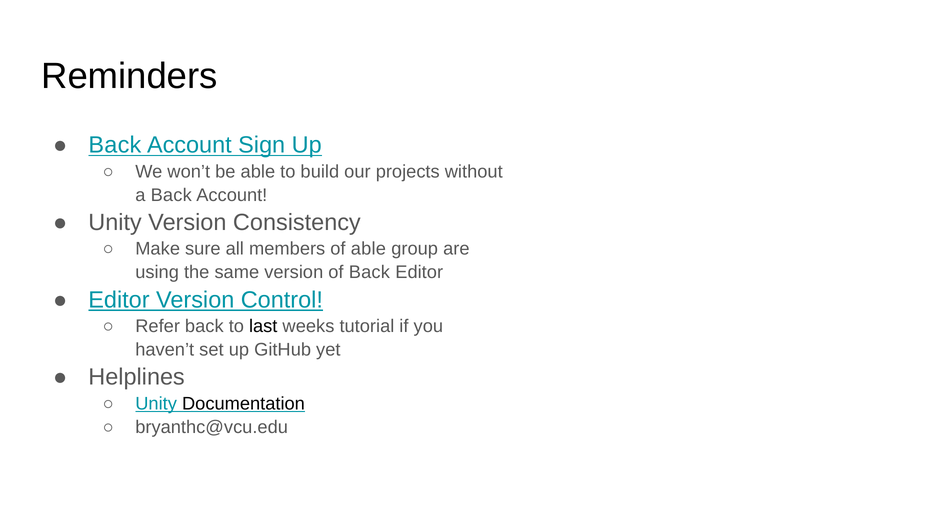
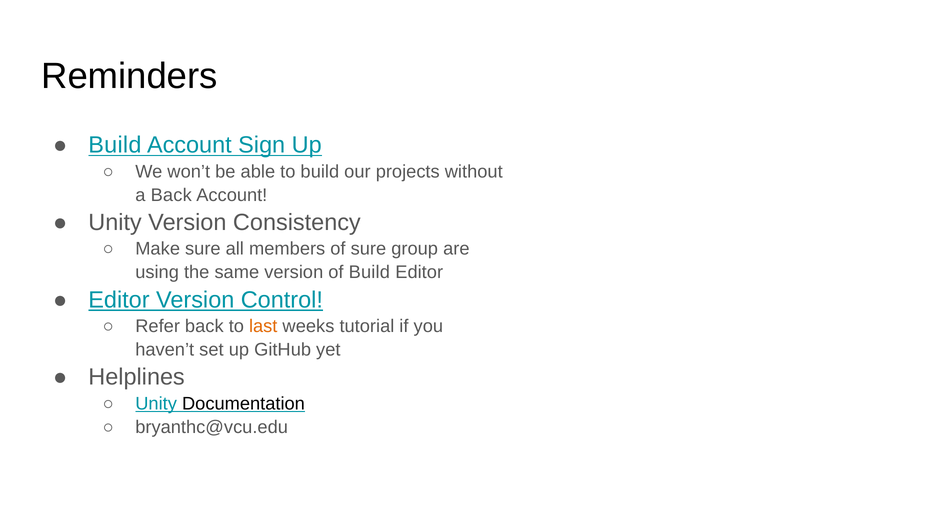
Back at (115, 145): Back -> Build
of able: able -> sure
of Back: Back -> Build
last colour: black -> orange
